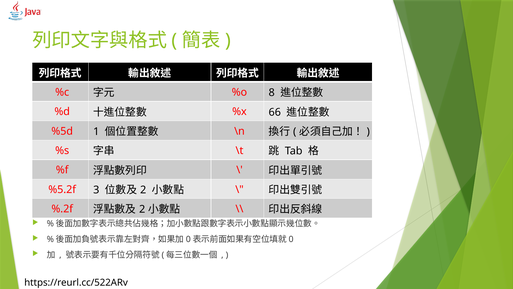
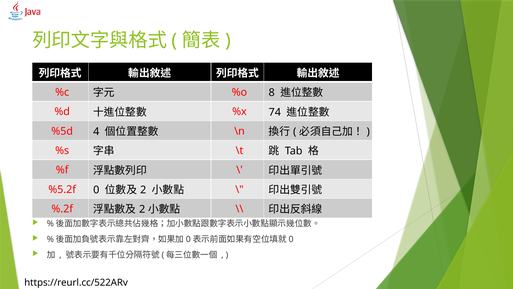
66: 66 -> 74
1: 1 -> 4
3: 3 -> 0
